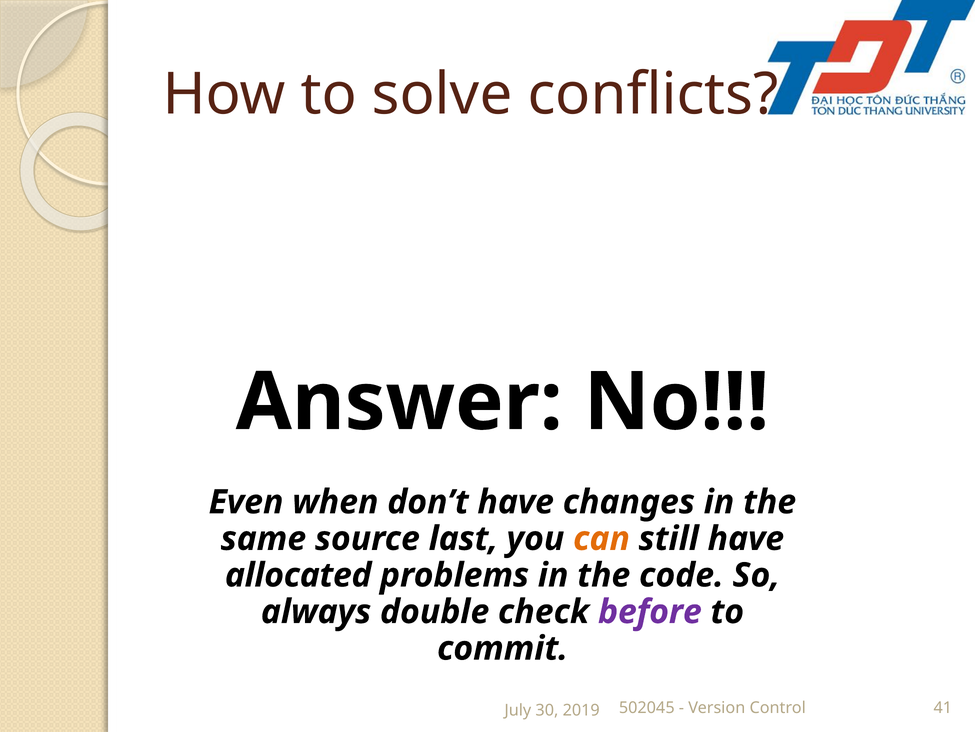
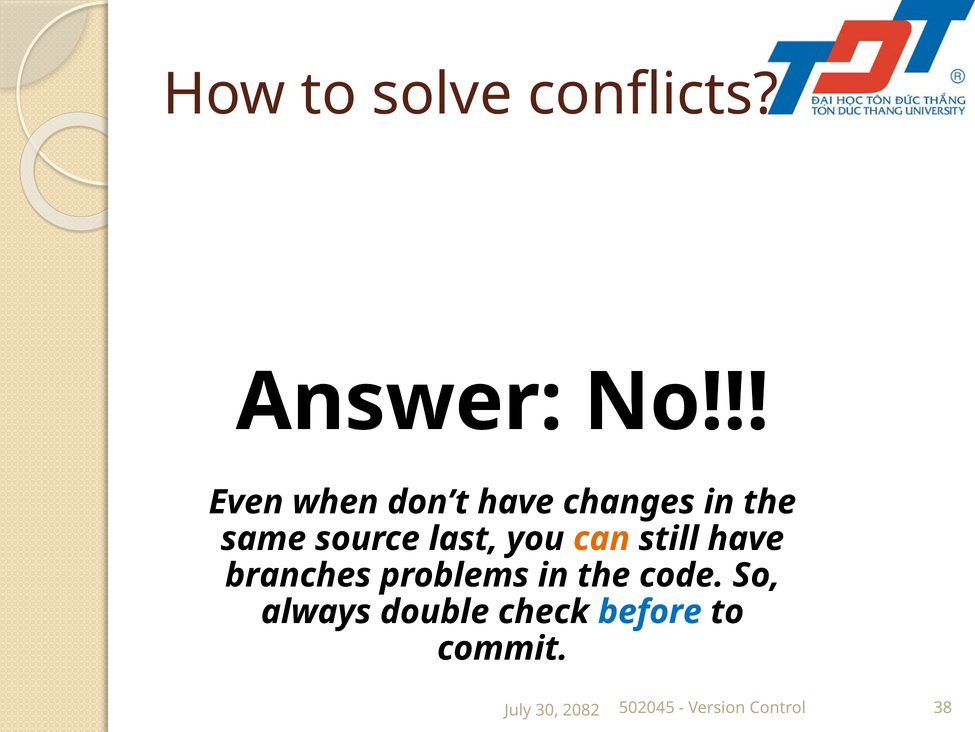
allocated: allocated -> branches
before colour: purple -> blue
41: 41 -> 38
2019: 2019 -> 2082
